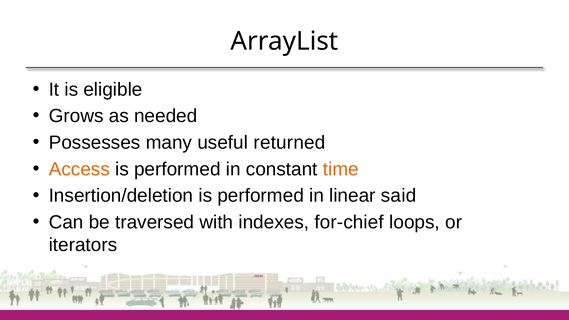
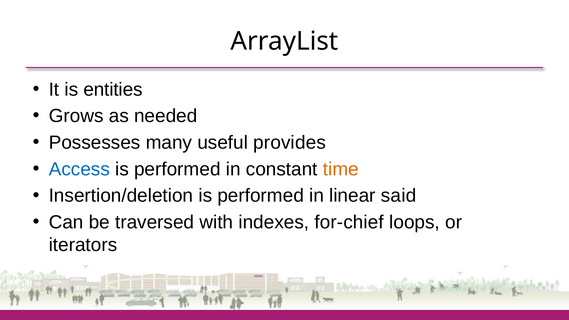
eligible: eligible -> entities
returned: returned -> provides
Access colour: orange -> blue
